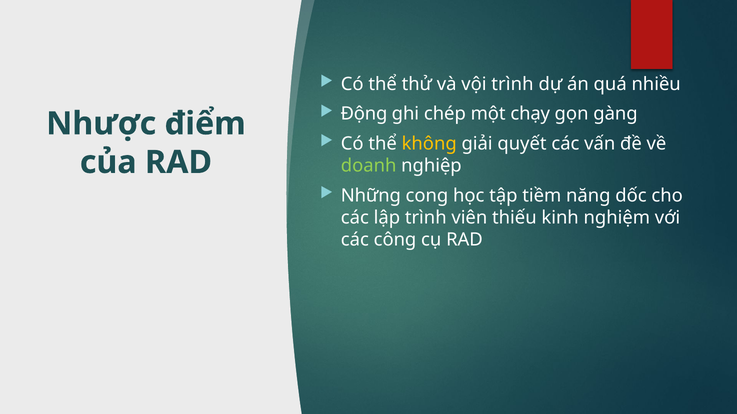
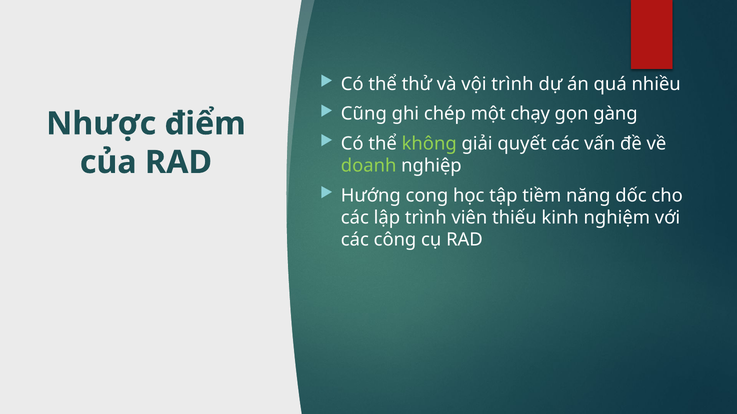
Động: Động -> Cũng
không colour: yellow -> light green
Những: Những -> Hướng
